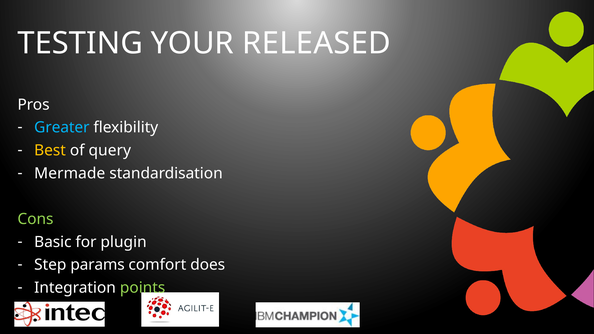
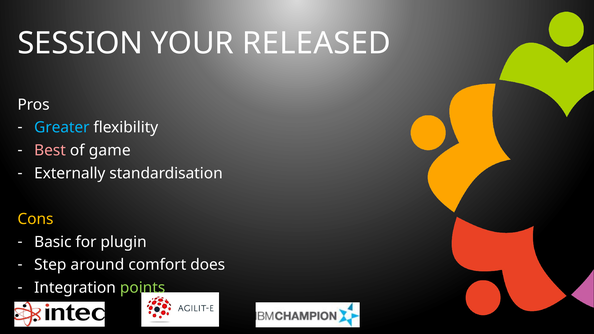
TESTING: TESTING -> SESSION
Best colour: yellow -> pink
query: query -> game
Mermade: Mermade -> Externally
Cons colour: light green -> yellow
params: params -> around
